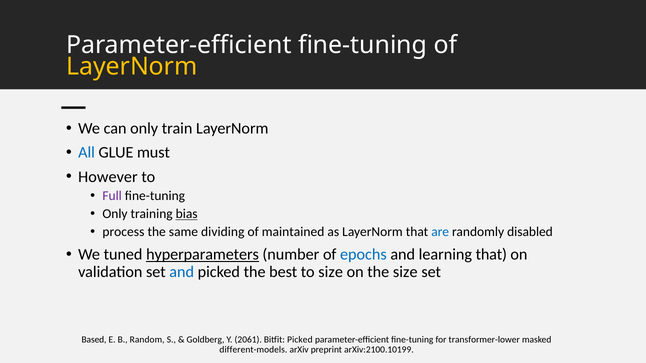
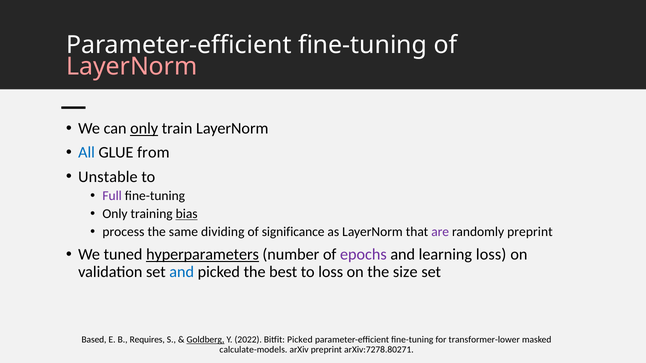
LayerNorm at (132, 67) colour: yellow -> pink
only at (144, 129) underline: none -> present
must: must -> from
However: However -> Unstable
maintained: maintained -> significance
are colour: blue -> purple
randomly disabled: disabled -> preprint
epochs colour: blue -> purple
learning that: that -> loss
to size: size -> loss
Random: Random -> Requires
Goldberg underline: none -> present
2061: 2061 -> 2022
different-models: different-models -> calculate-models
arXiv:2100.10199: arXiv:2100.10199 -> arXiv:7278.80271
